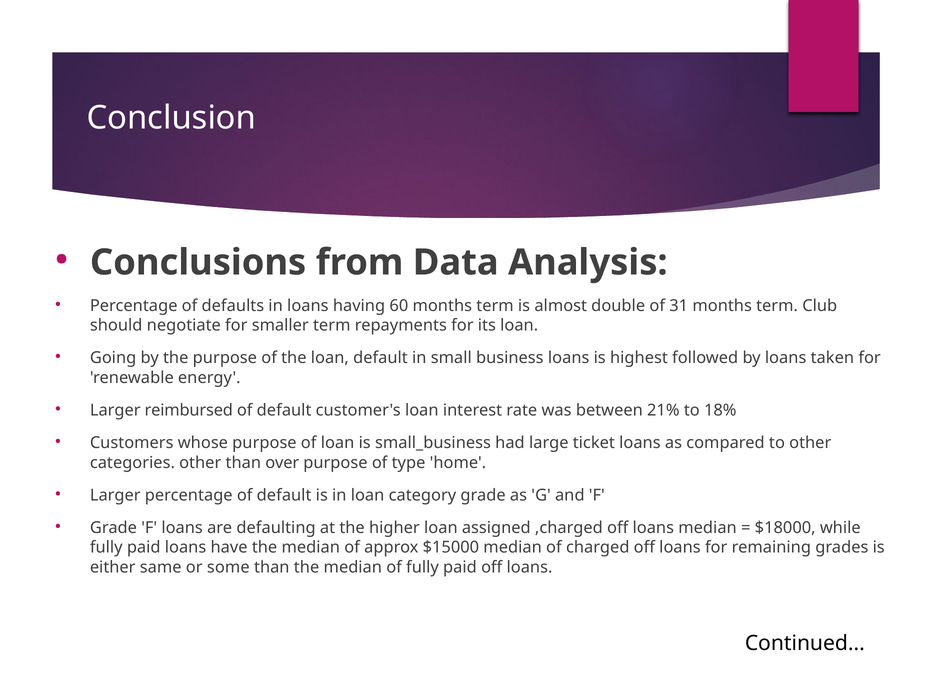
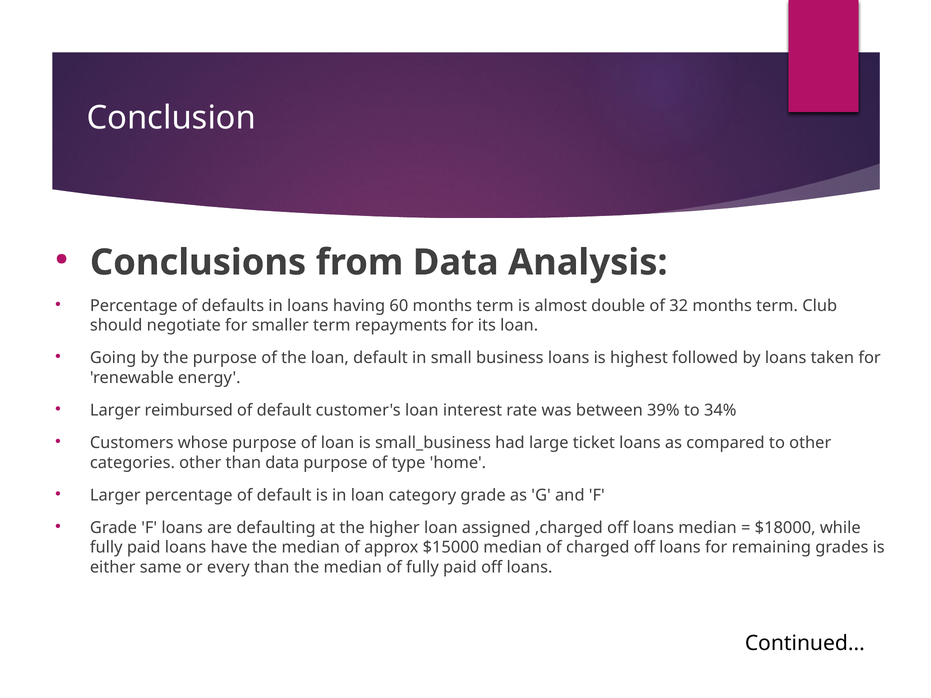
31: 31 -> 32
21%: 21% -> 39%
18%: 18% -> 34%
than over: over -> data
some: some -> every
